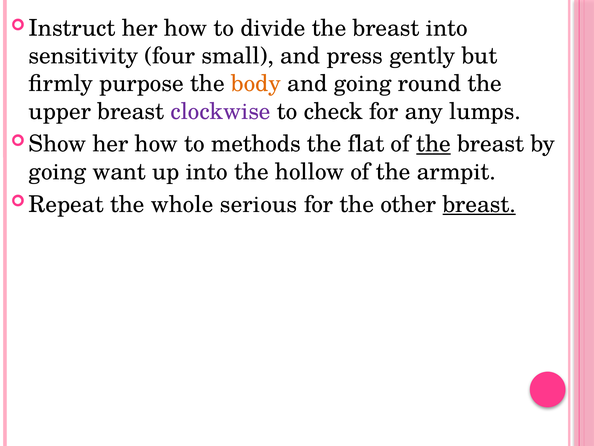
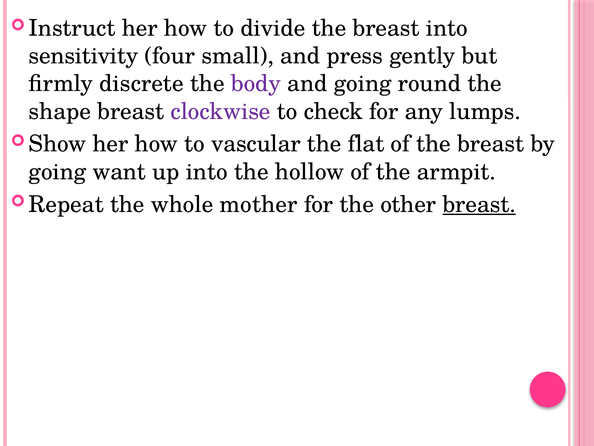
purpose: purpose -> discrete
body colour: orange -> purple
upper: upper -> shape
methods: methods -> vascular
the at (434, 144) underline: present -> none
serious: serious -> mother
